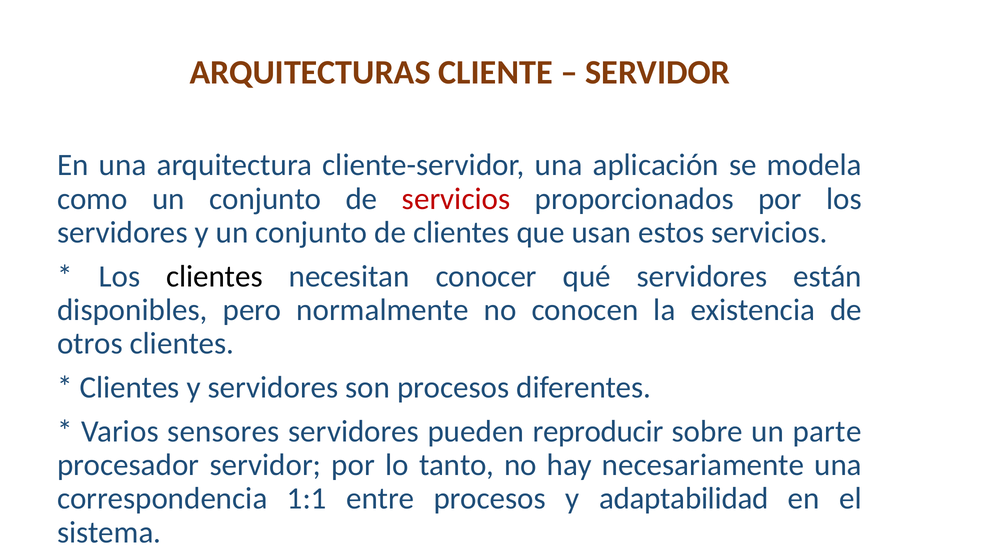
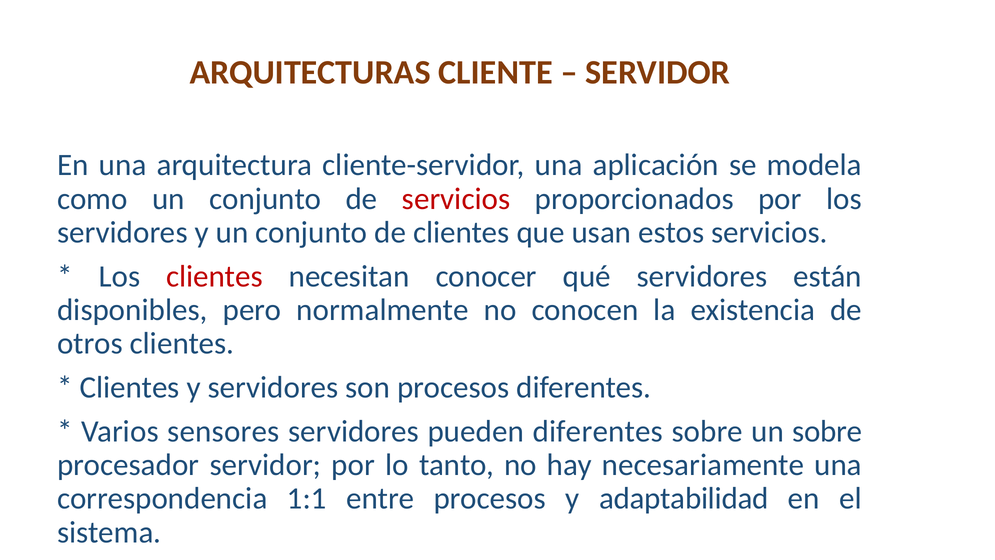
clientes at (215, 276) colour: black -> red
pueden reproducir: reproducir -> diferentes
un parte: parte -> sobre
